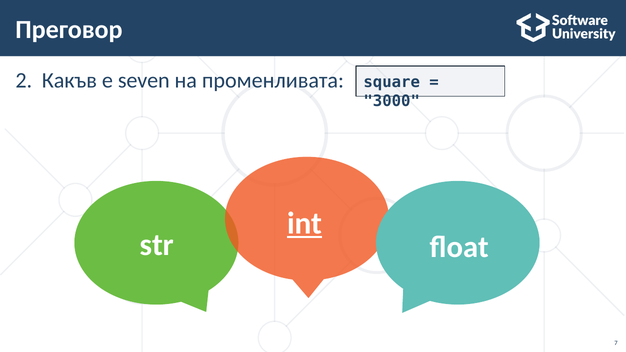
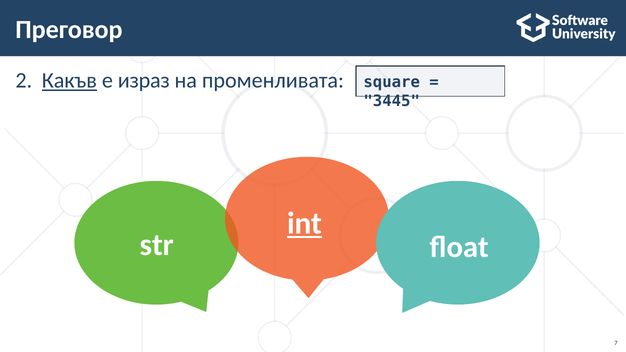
Какъв underline: none -> present
seven: seven -> израз
3000: 3000 -> 3445
